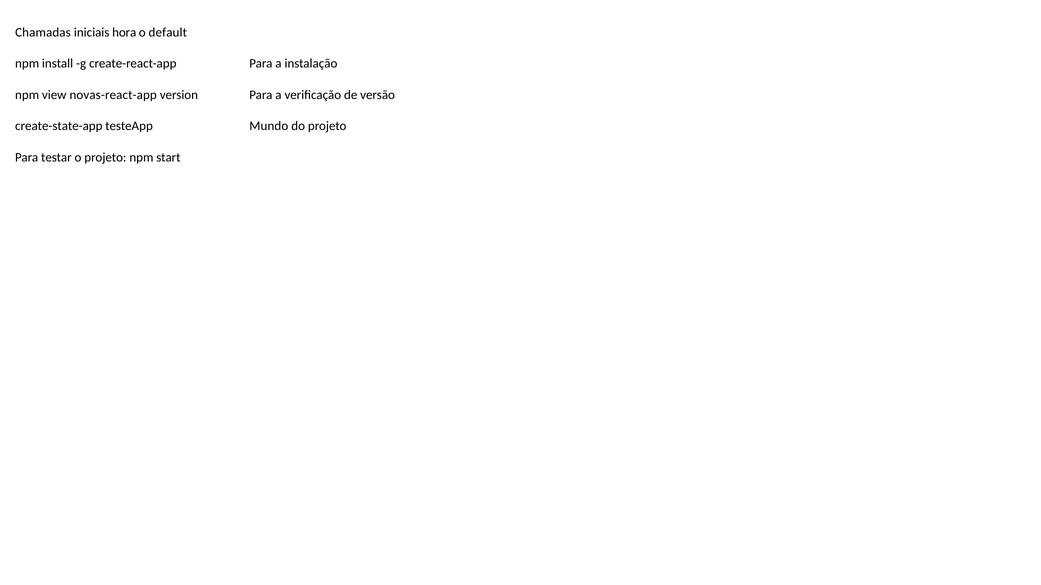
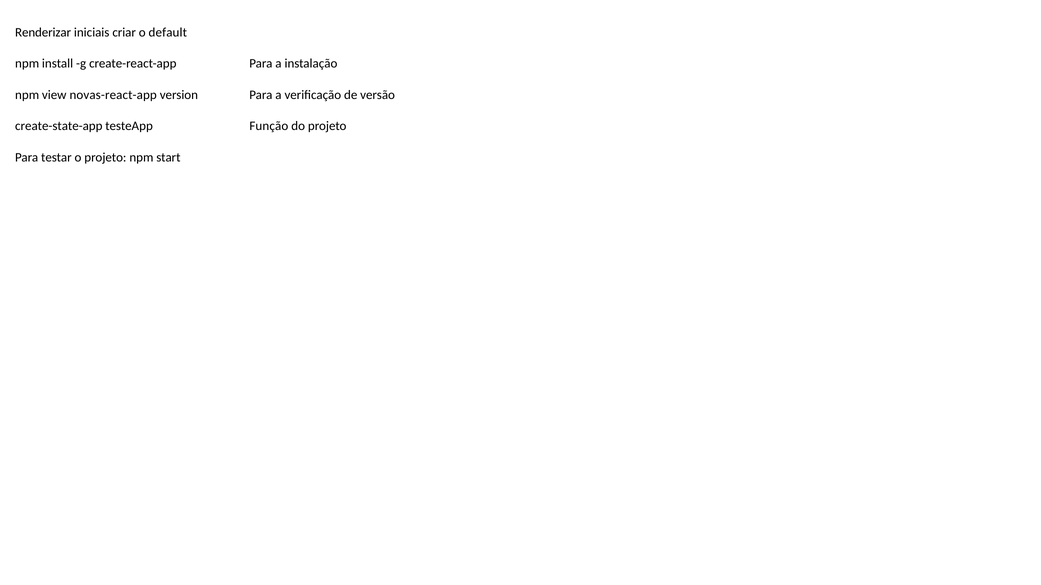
Chamadas: Chamadas -> Renderizar
hora: hora -> criar
Mundo: Mundo -> Função
